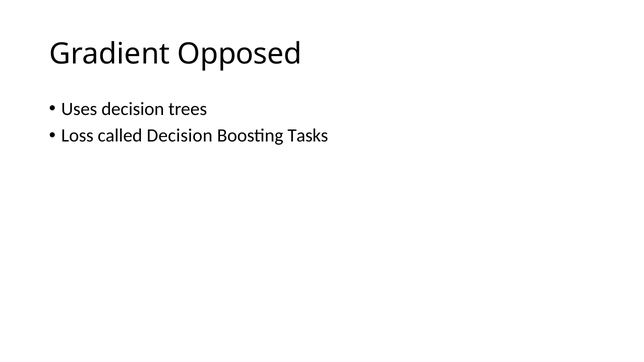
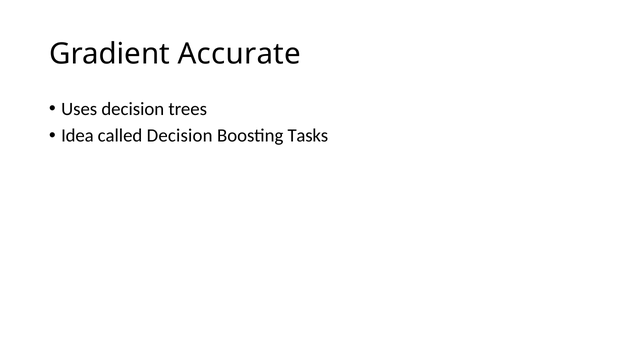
Opposed: Opposed -> Accurate
Loss: Loss -> Idea
